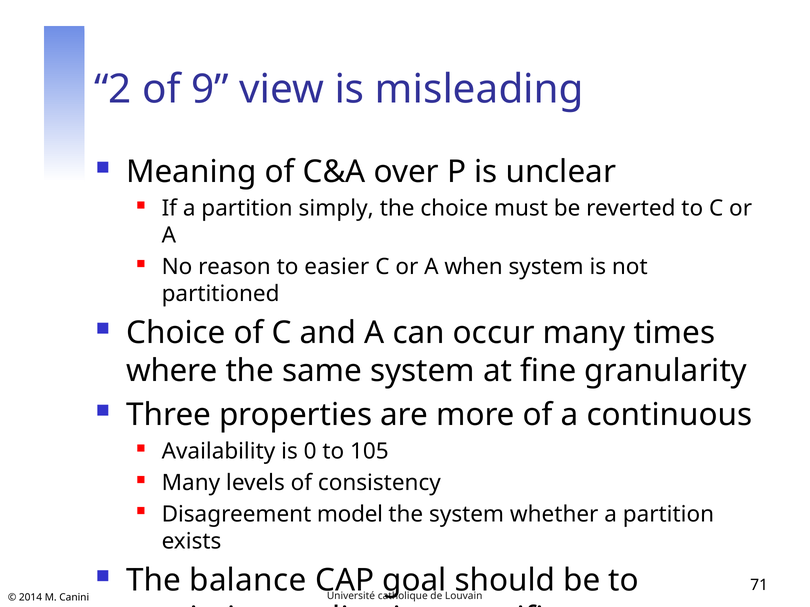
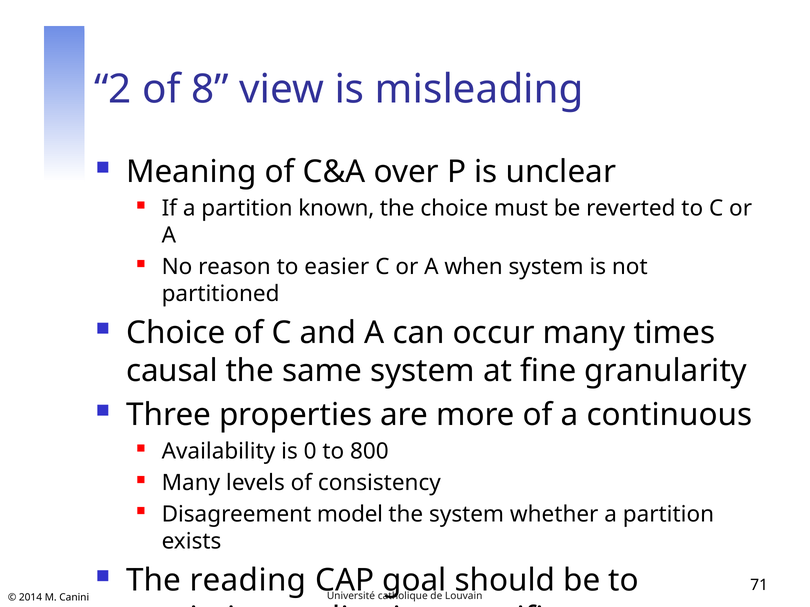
9: 9 -> 8
simply: simply -> known
where: where -> causal
105: 105 -> 800
balance: balance -> reading
